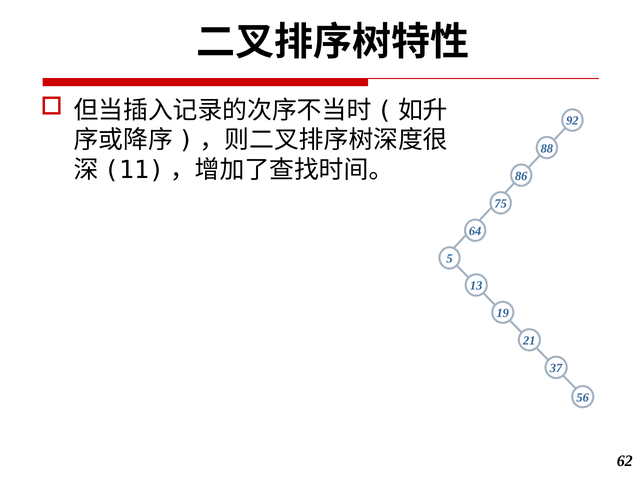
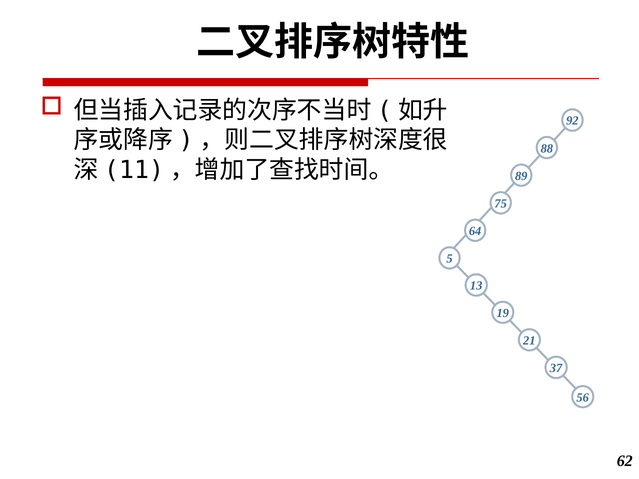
86: 86 -> 89
